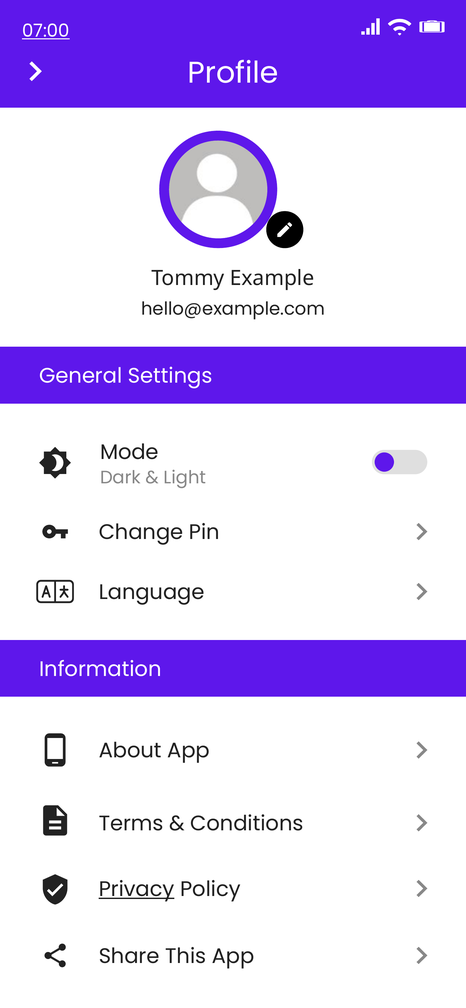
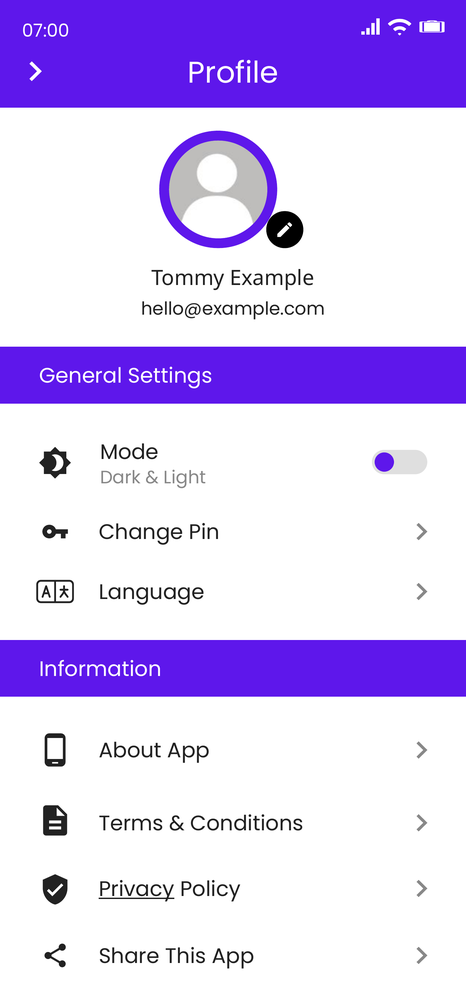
07:00 underline: present -> none
